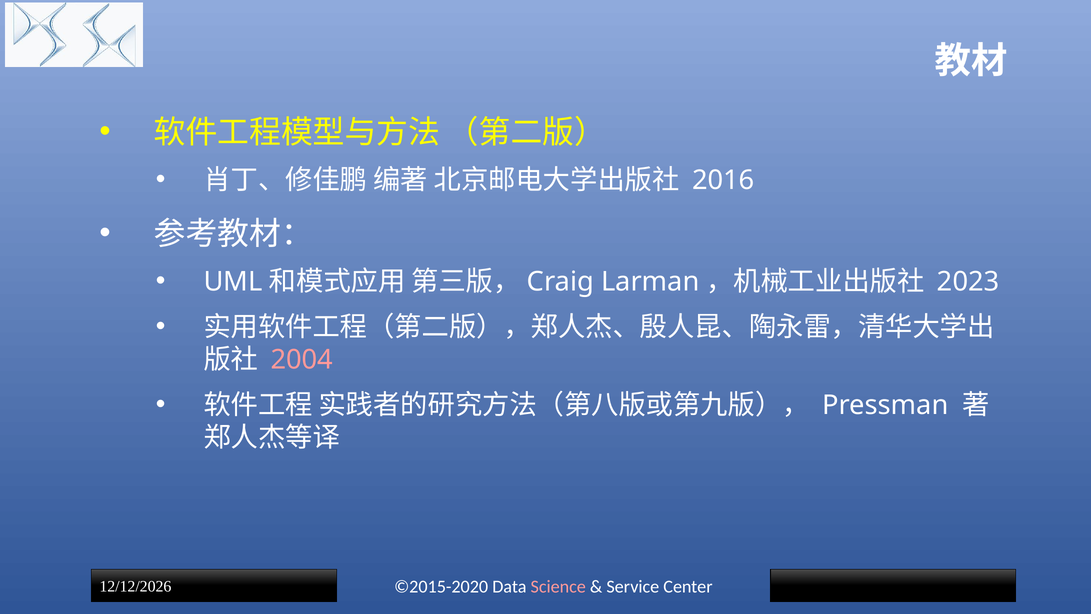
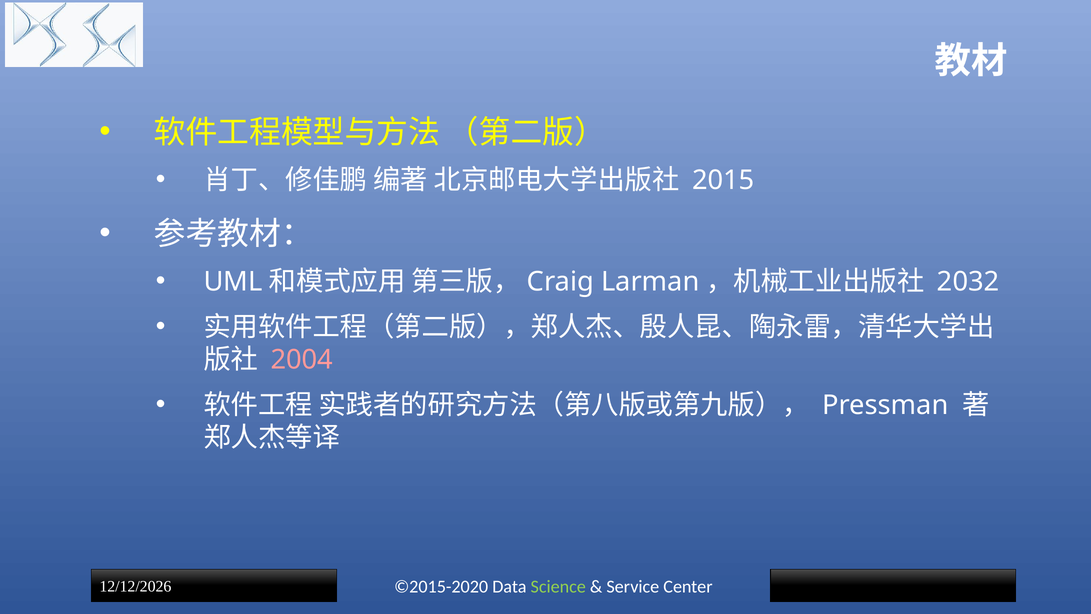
2016: 2016 -> 2015
2023: 2023 -> 2032
Science colour: pink -> light green
